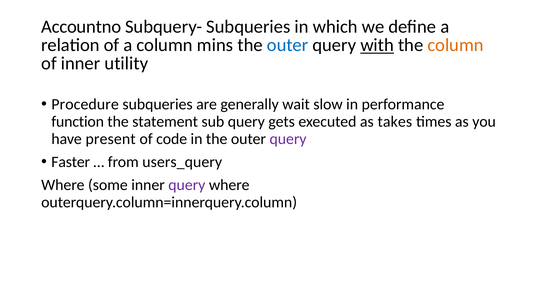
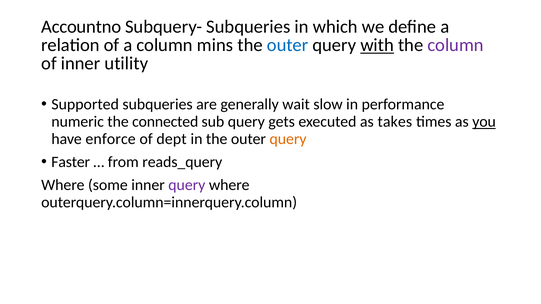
column at (456, 45) colour: orange -> purple
Procedure: Procedure -> Supported
function: function -> numeric
statement: statement -> connected
you underline: none -> present
present: present -> enforce
code: code -> dept
query at (288, 139) colour: purple -> orange
users_query: users_query -> reads_query
